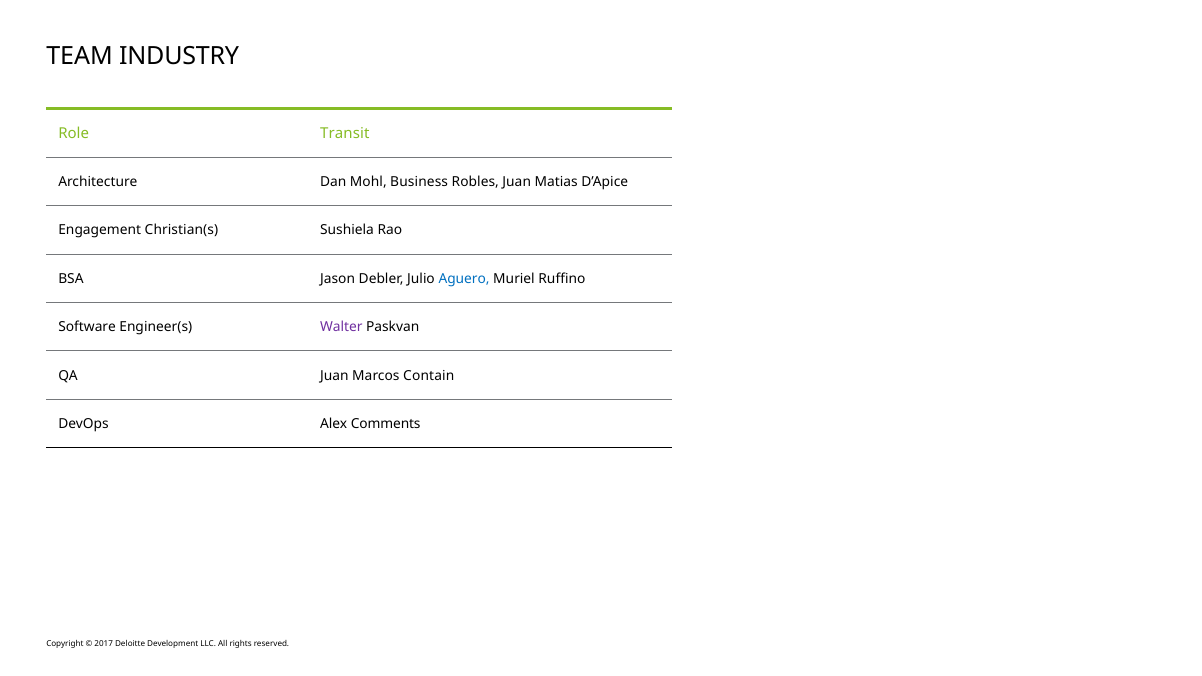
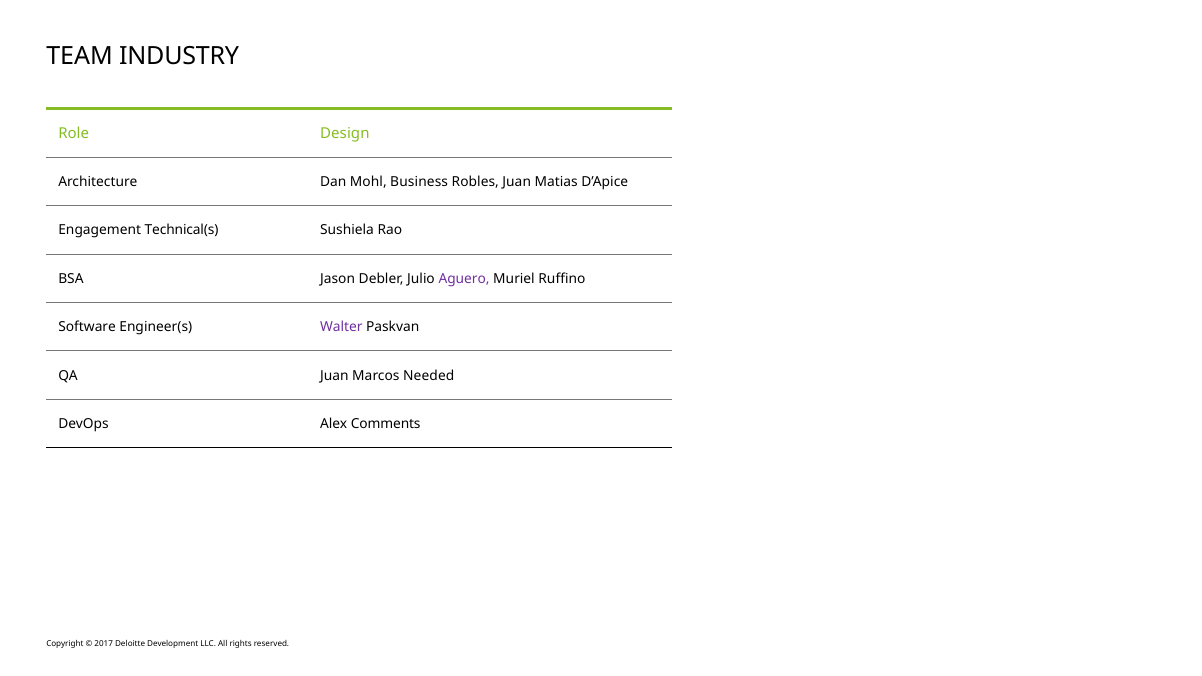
Transit: Transit -> Design
Christian(s: Christian(s -> Technical(s
Aguero colour: blue -> purple
Contain: Contain -> Needed
